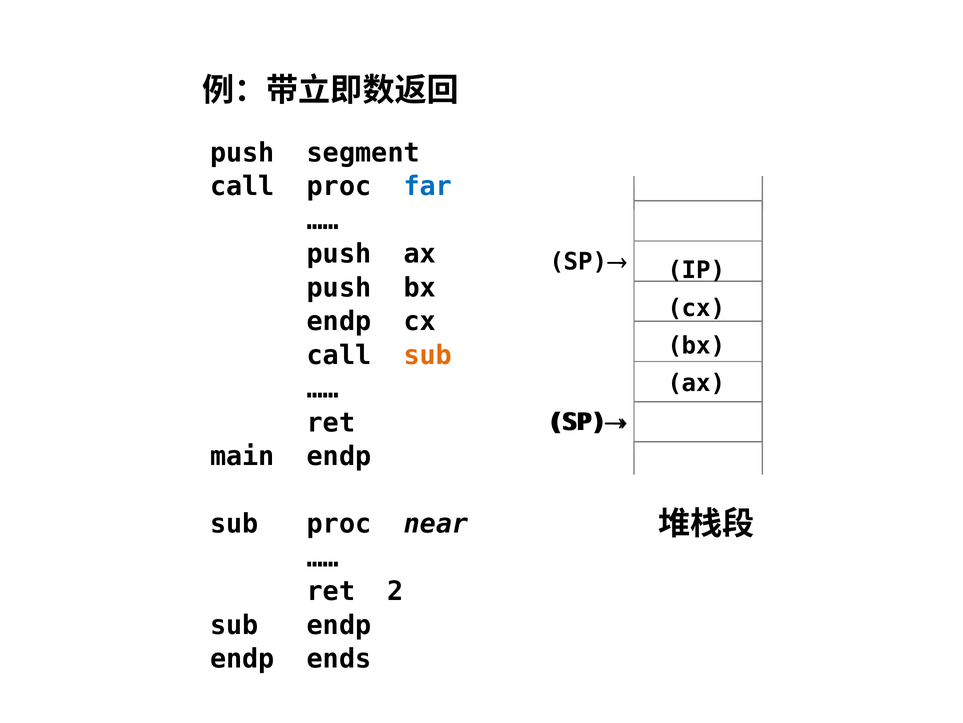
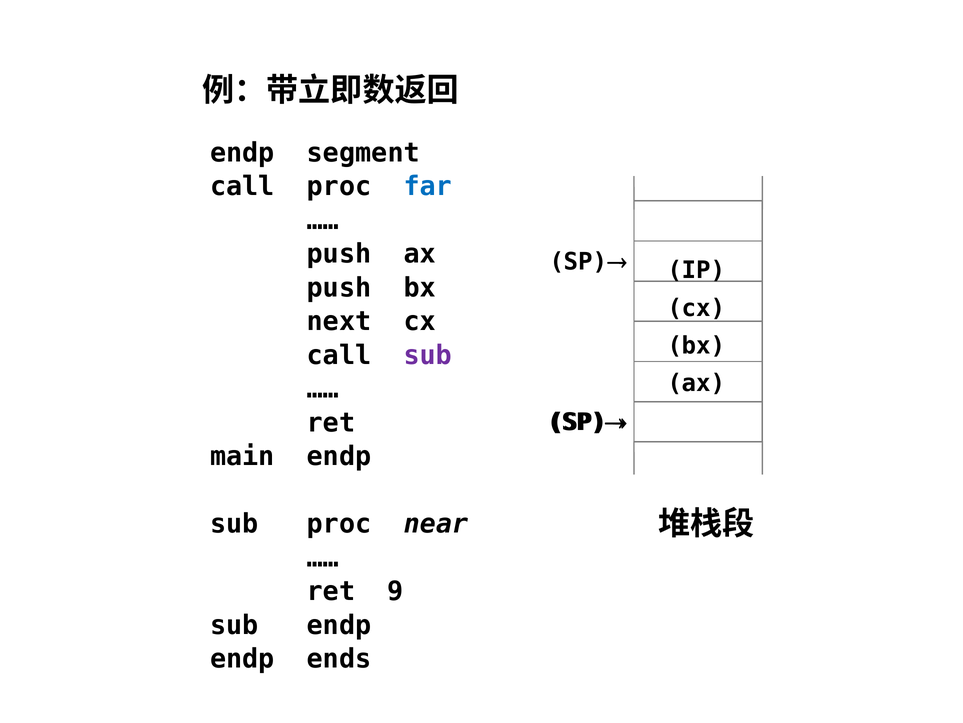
push at (242, 153): push -> endp
endp at (339, 321): endp -> next
sub at (428, 355) colour: orange -> purple
2: 2 -> 9
